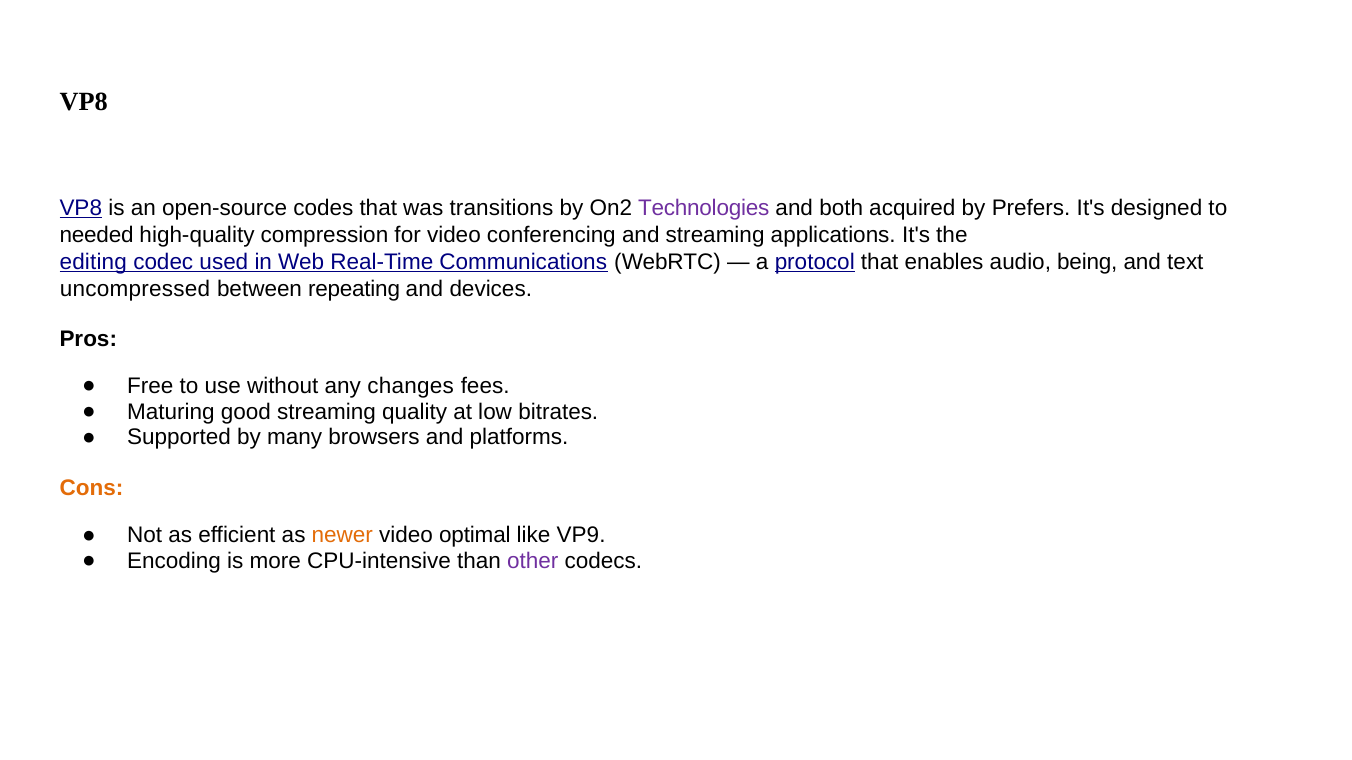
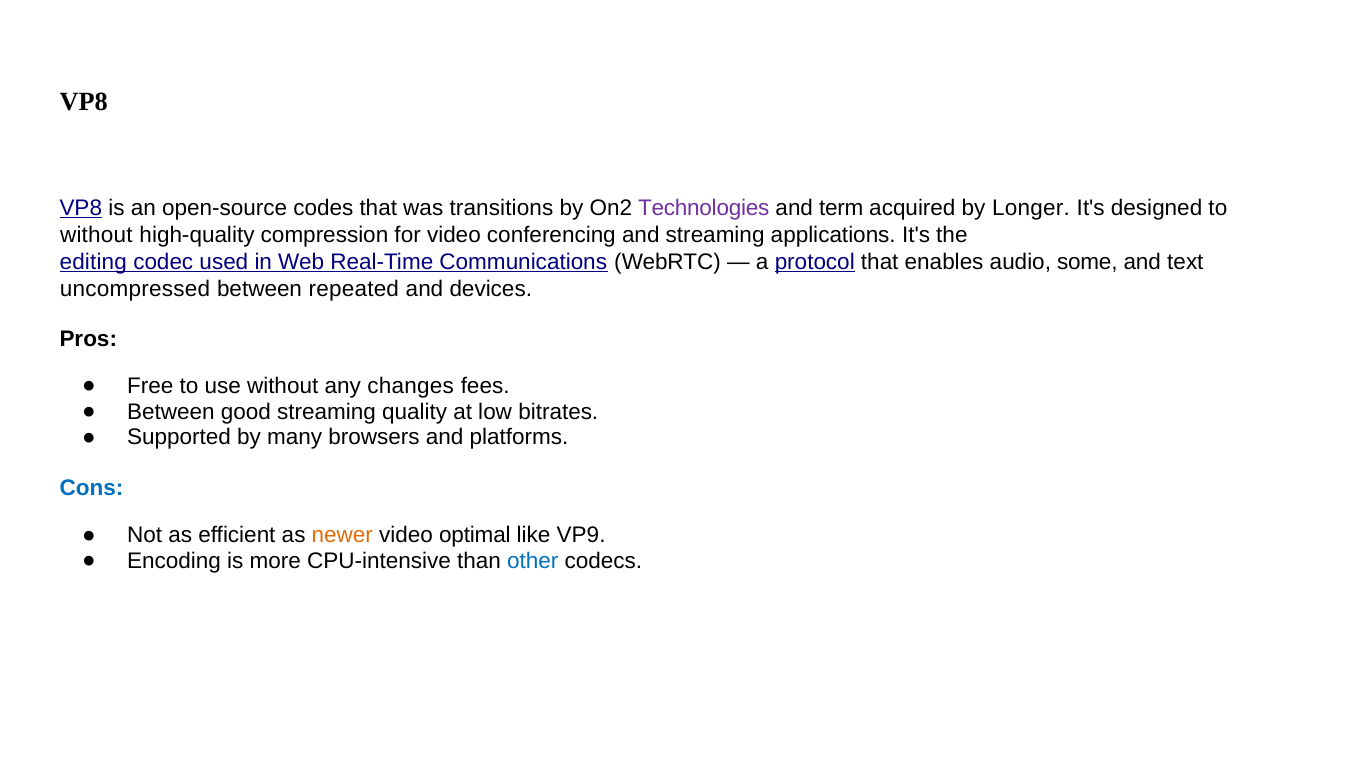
both: both -> term
Prefers: Prefers -> Longer
needed at (97, 235): needed -> without
being: being -> some
repeating: repeating -> repeated
Maturing at (171, 412): Maturing -> Between
Cons colour: orange -> blue
other colour: purple -> blue
